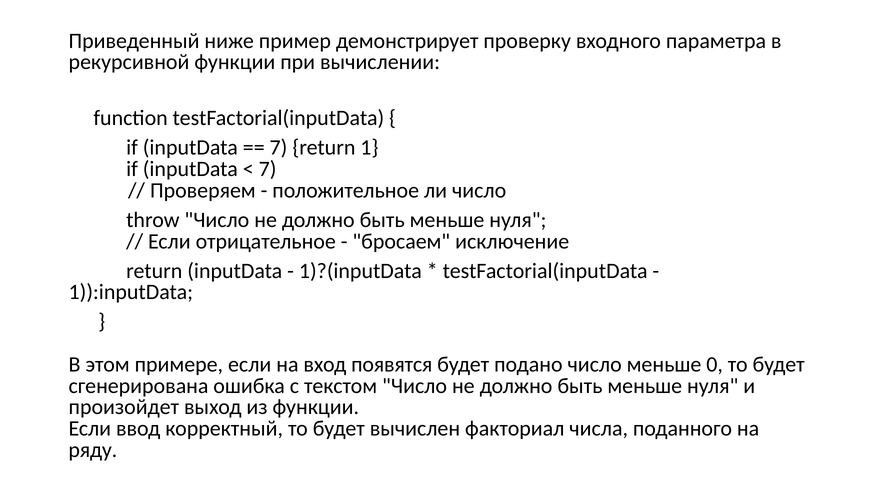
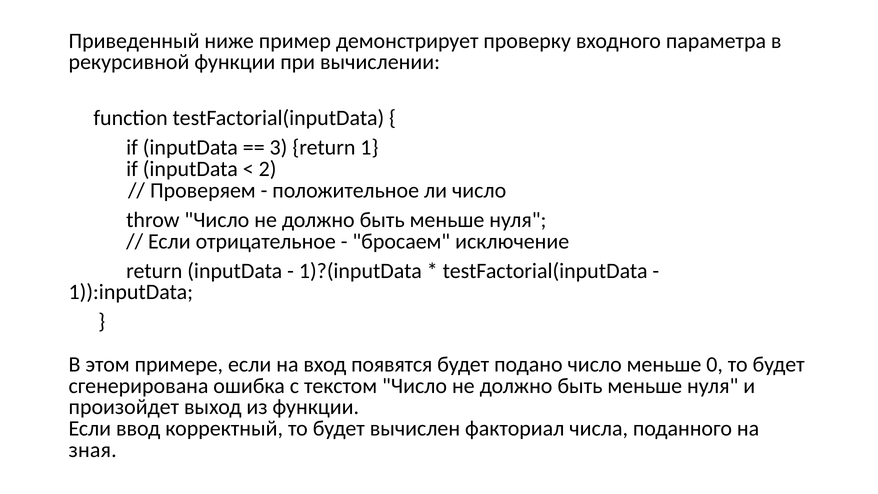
7 at (278, 148): 7 -> 3
7 at (268, 169): 7 -> 2
ряду: ряду -> зная
